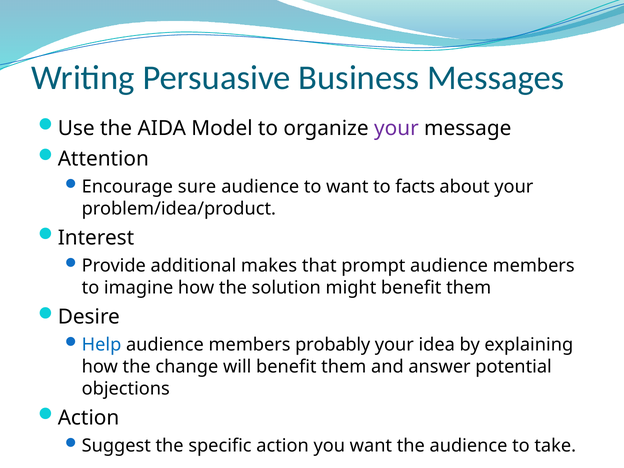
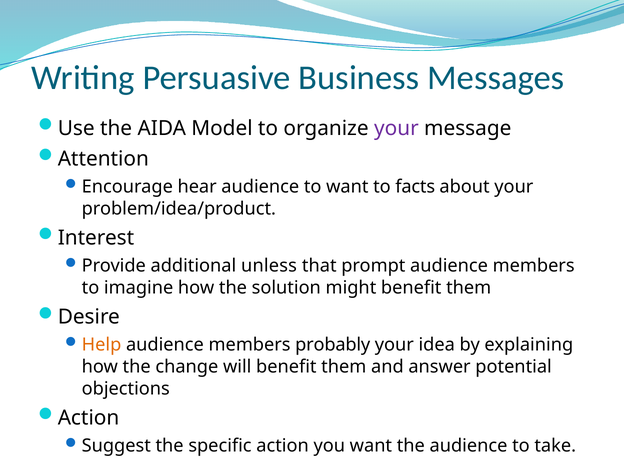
sure: sure -> hear
makes: makes -> unless
Help colour: blue -> orange
